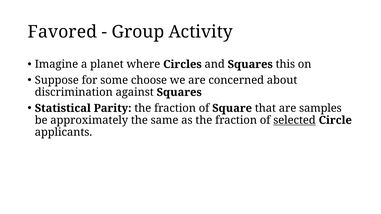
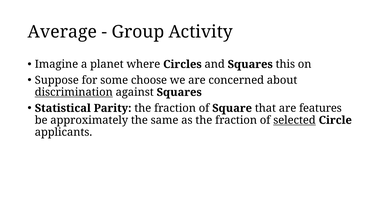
Favored: Favored -> Average
discrimination underline: none -> present
samples: samples -> features
